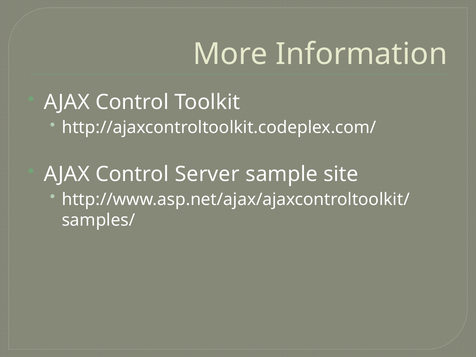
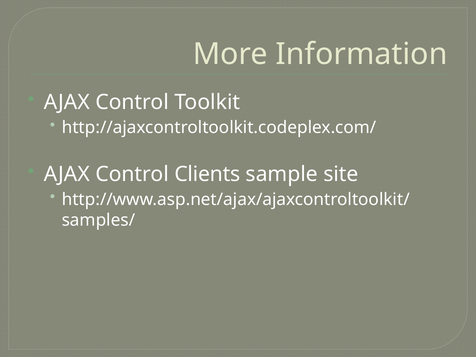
Server: Server -> Clients
